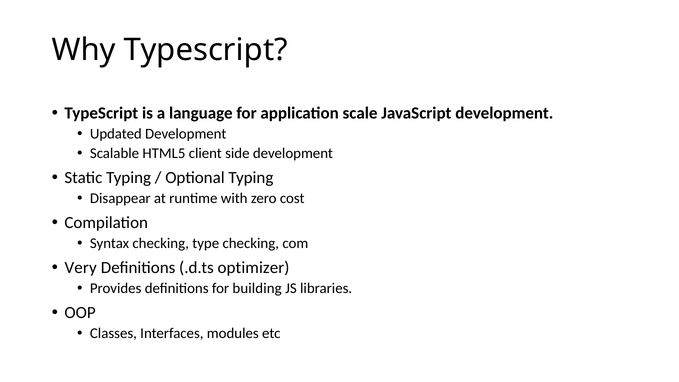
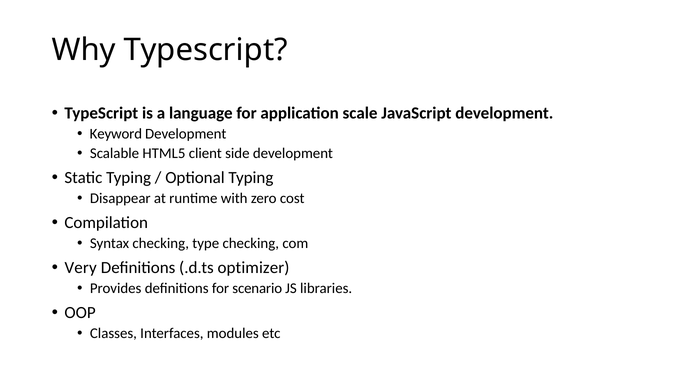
Updated: Updated -> Keyword
building: building -> scenario
